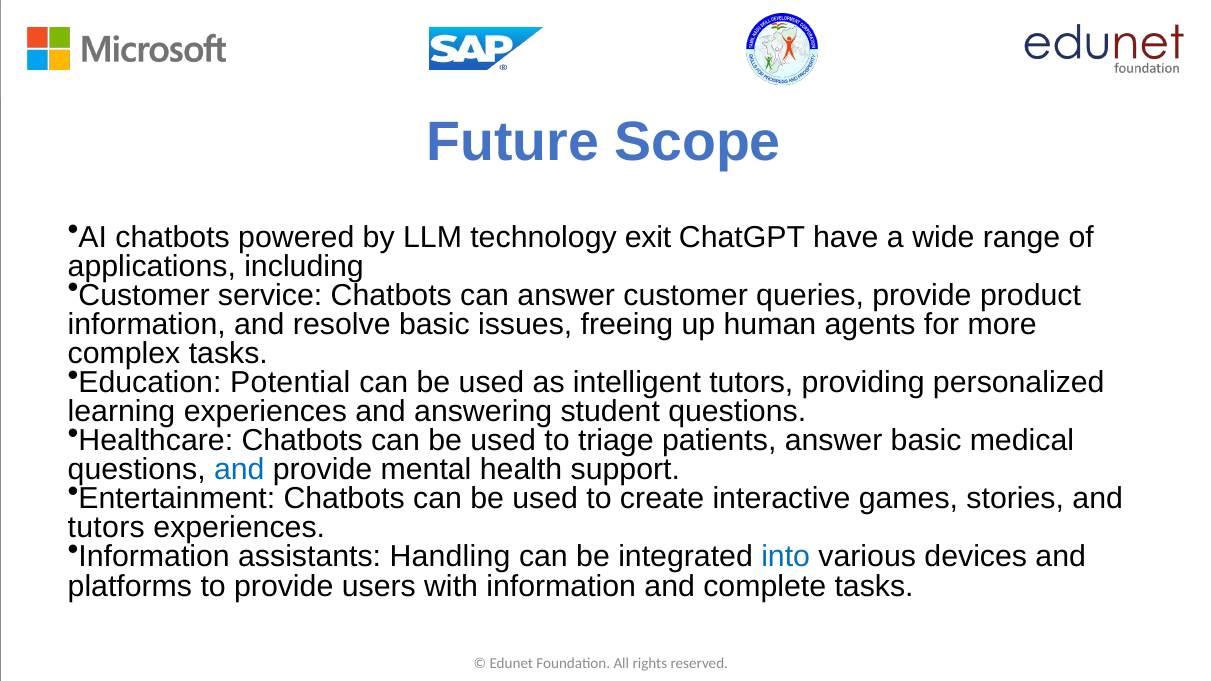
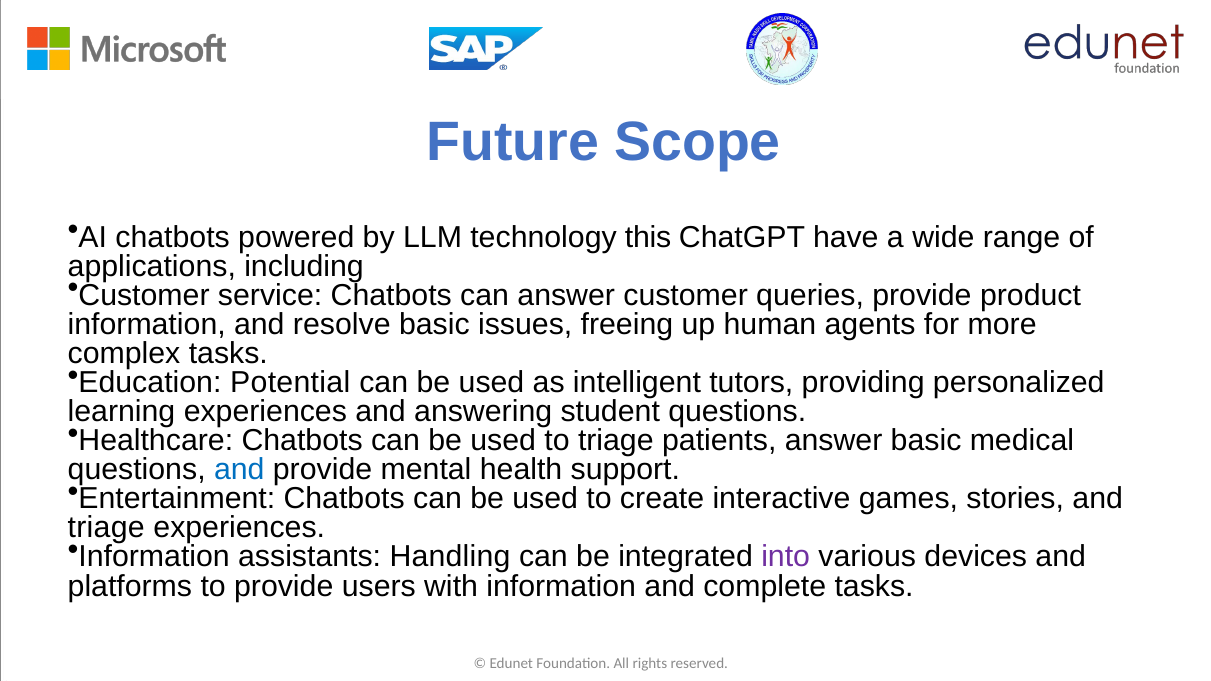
exit: exit -> this
tutors at (106, 528): tutors -> triage
into colour: blue -> purple
